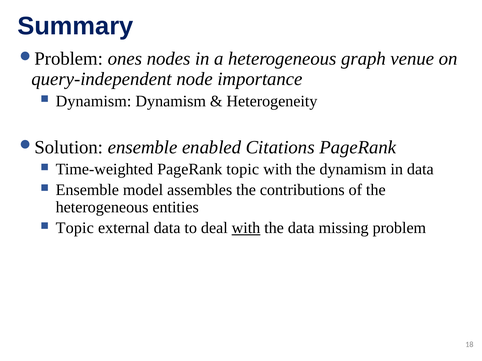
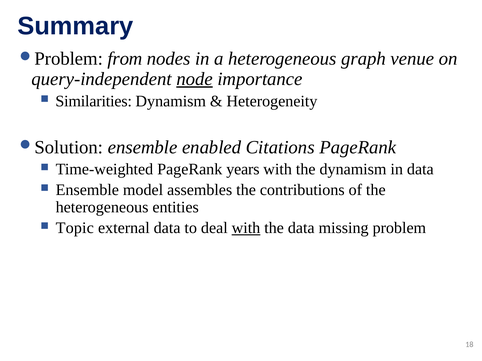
ones: ones -> from
node underline: none -> present
Dynamism at (94, 101): Dynamism -> Similarities
PageRank topic: topic -> years
